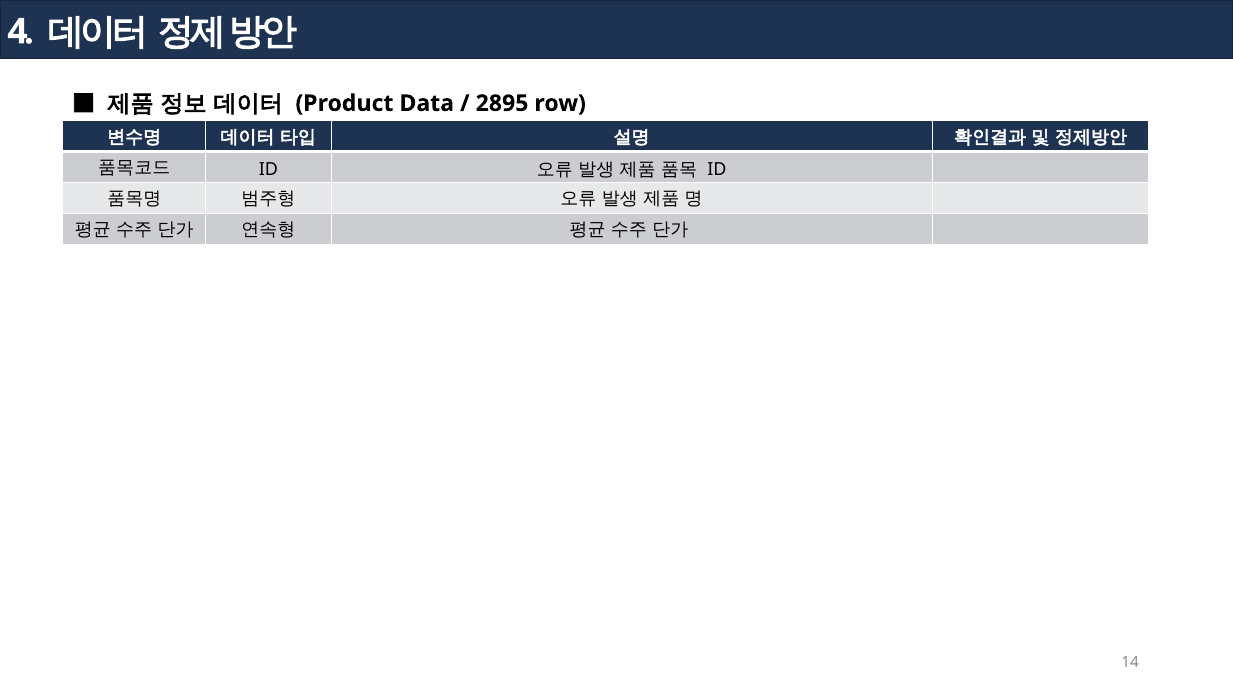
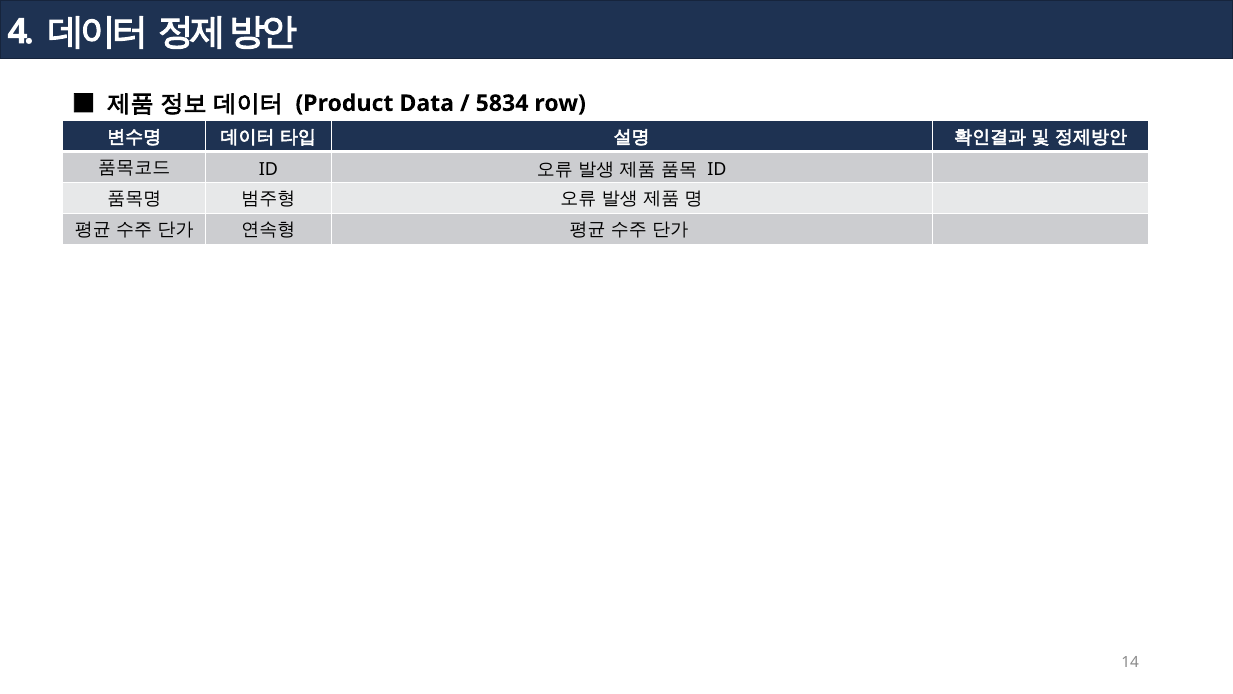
2895: 2895 -> 5834
